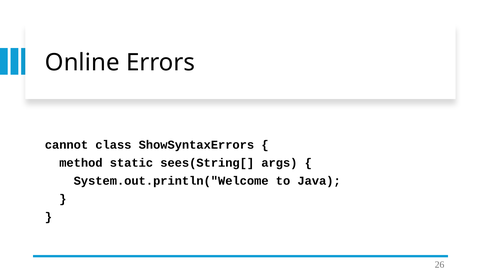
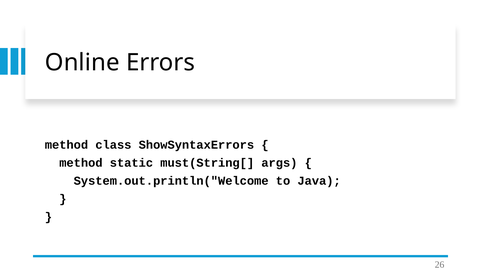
cannot at (66, 145): cannot -> method
sees(String[: sees(String[ -> must(String[
